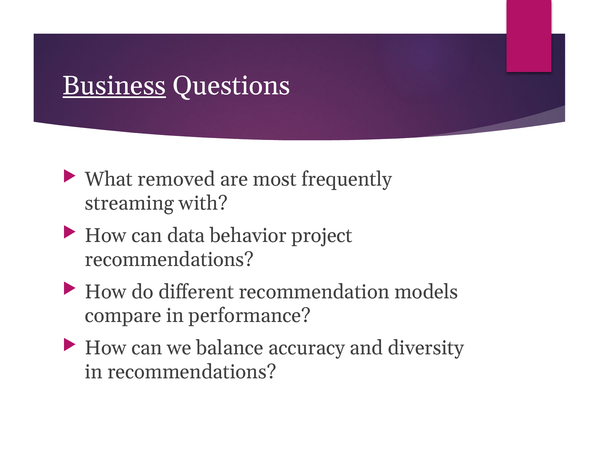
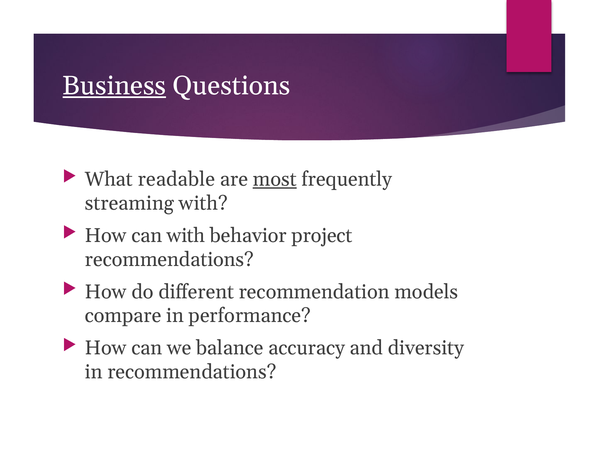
removed: removed -> readable
most underline: none -> present
can data: data -> with
